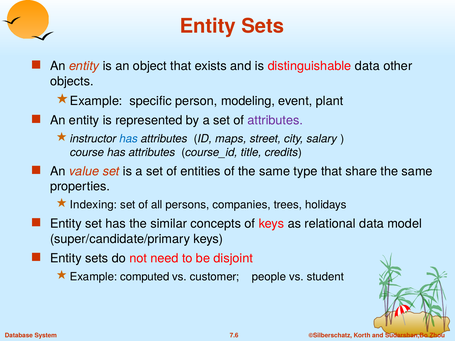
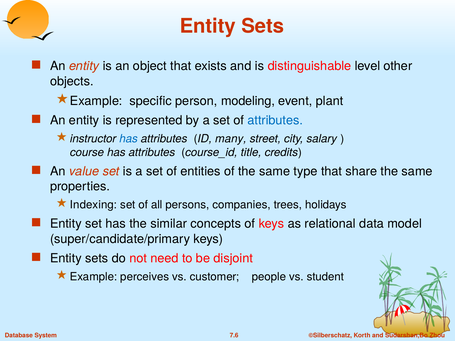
distinguishable data: data -> level
attributes at (275, 121) colour: purple -> blue
maps: maps -> many
computed: computed -> perceives
